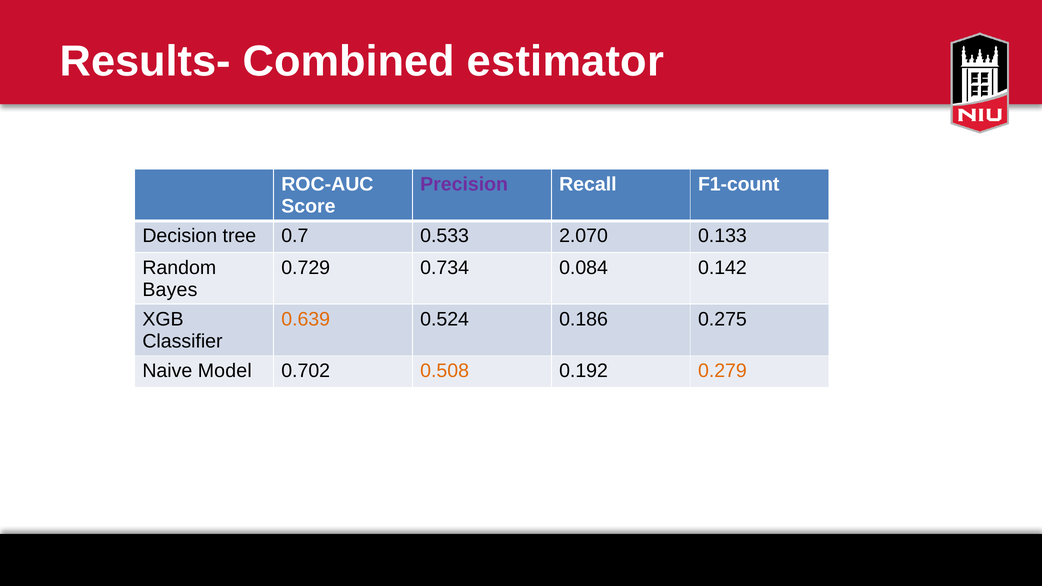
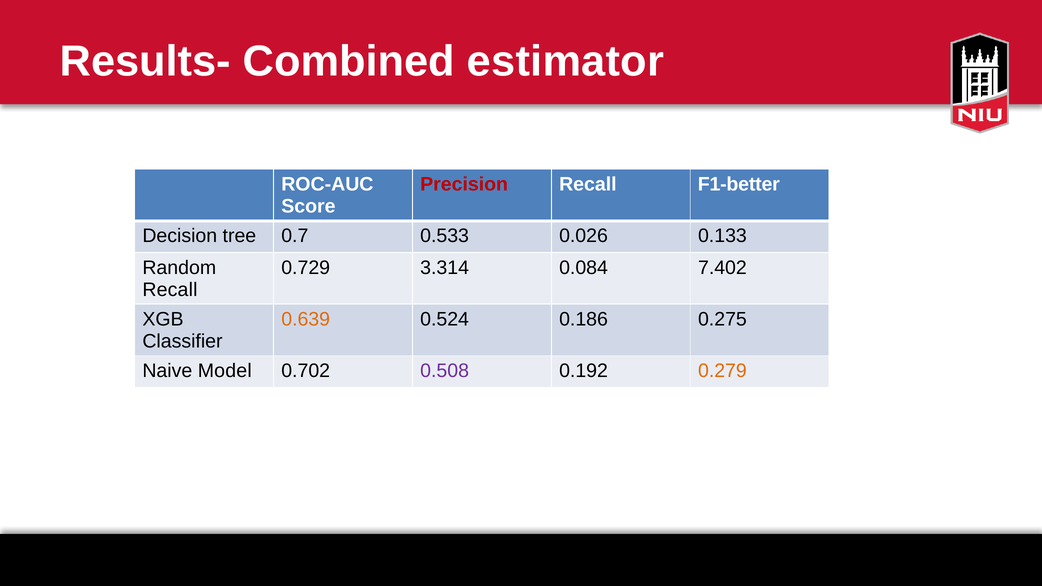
Precision colour: purple -> red
F1-count: F1-count -> F1-better
2.070: 2.070 -> 0.026
0.734: 0.734 -> 3.314
0.142: 0.142 -> 7.402
Bayes at (170, 290): Bayes -> Recall
0.508 colour: orange -> purple
